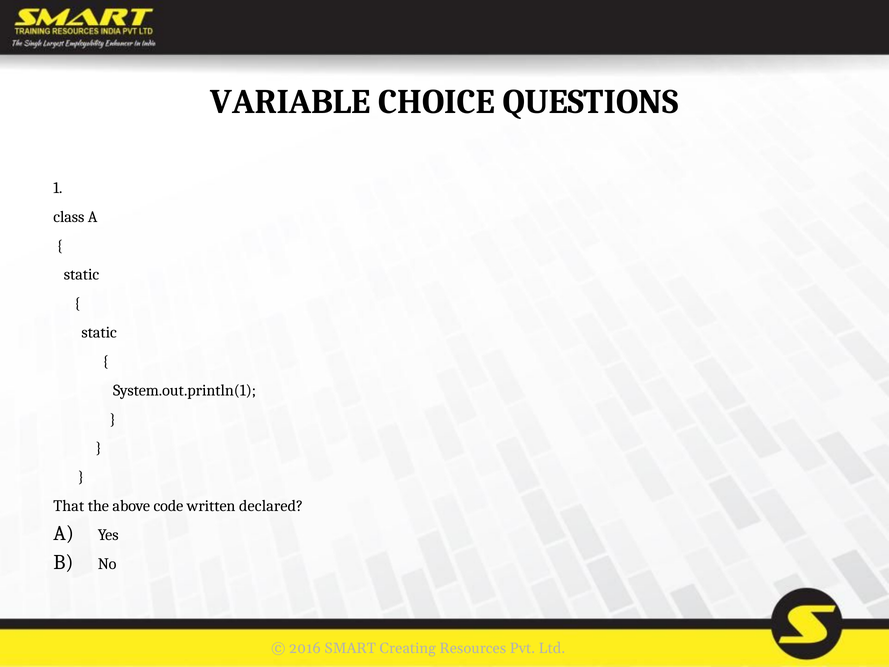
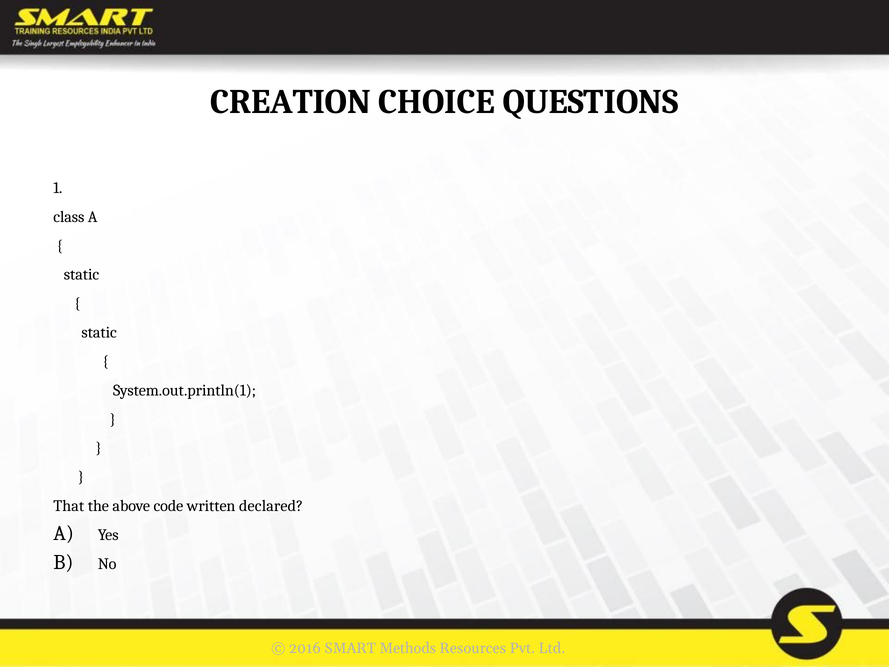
VARIABLE: VARIABLE -> CREATION
Creating: Creating -> Methods
